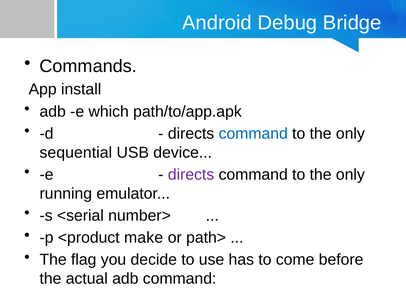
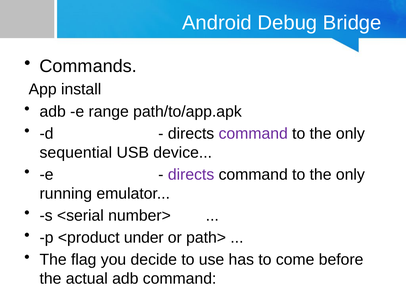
which: which -> range
command at (253, 134) colour: blue -> purple
make: make -> under
